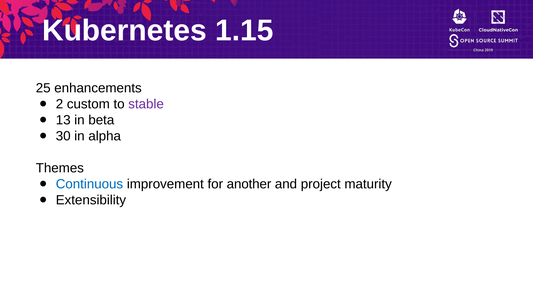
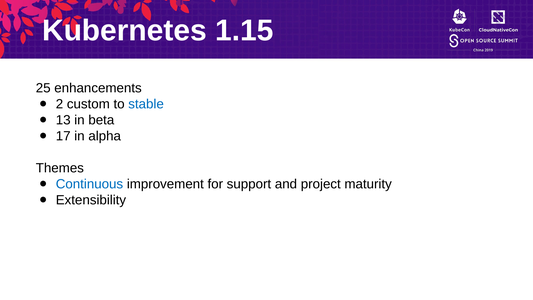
stable colour: purple -> blue
30: 30 -> 17
another: another -> support
